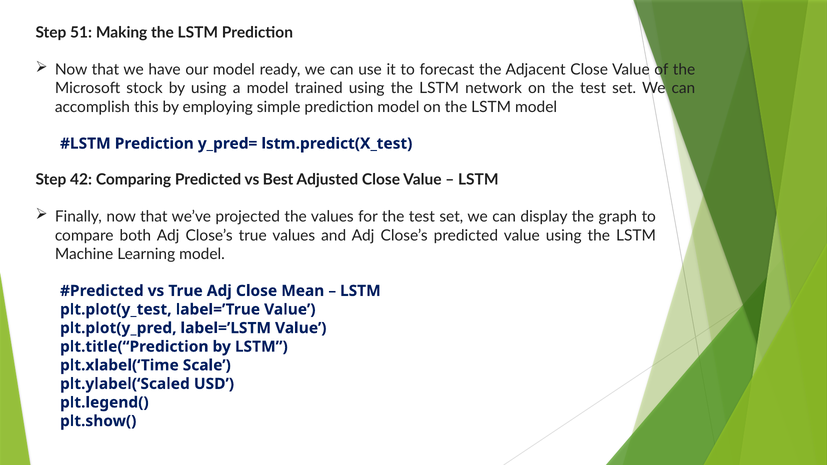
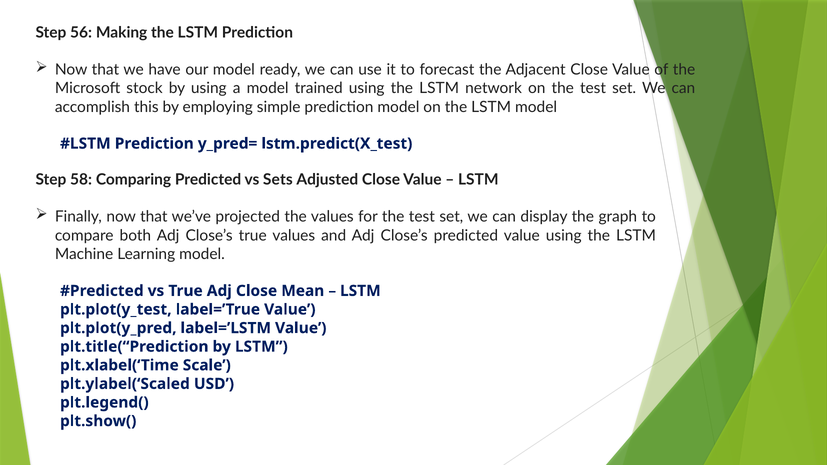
51: 51 -> 56
42: 42 -> 58
Best: Best -> Sets
